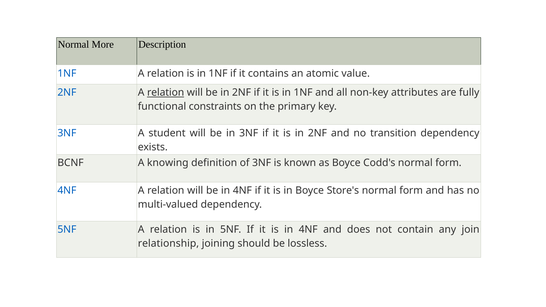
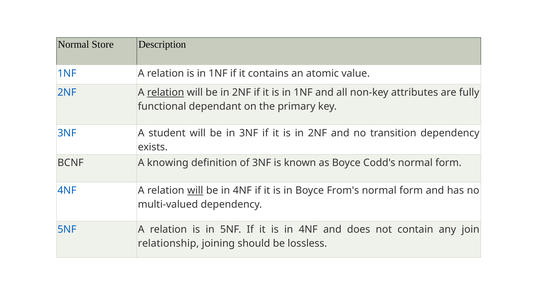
More: More -> Store
constraints: constraints -> dependant
will at (195, 191) underline: none -> present
Store's: Store's -> From's
